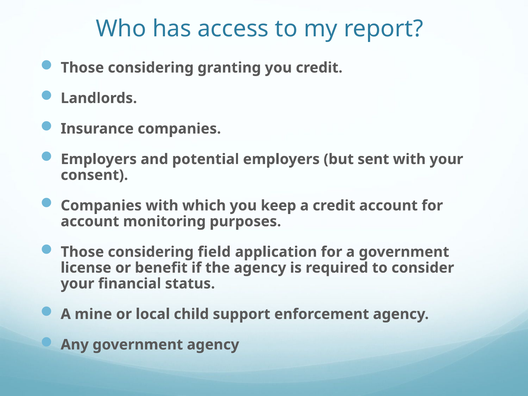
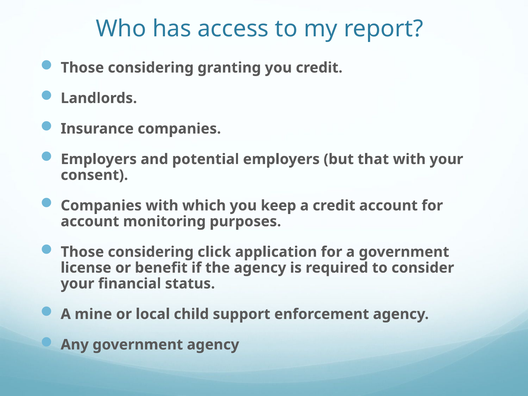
sent: sent -> that
field: field -> click
